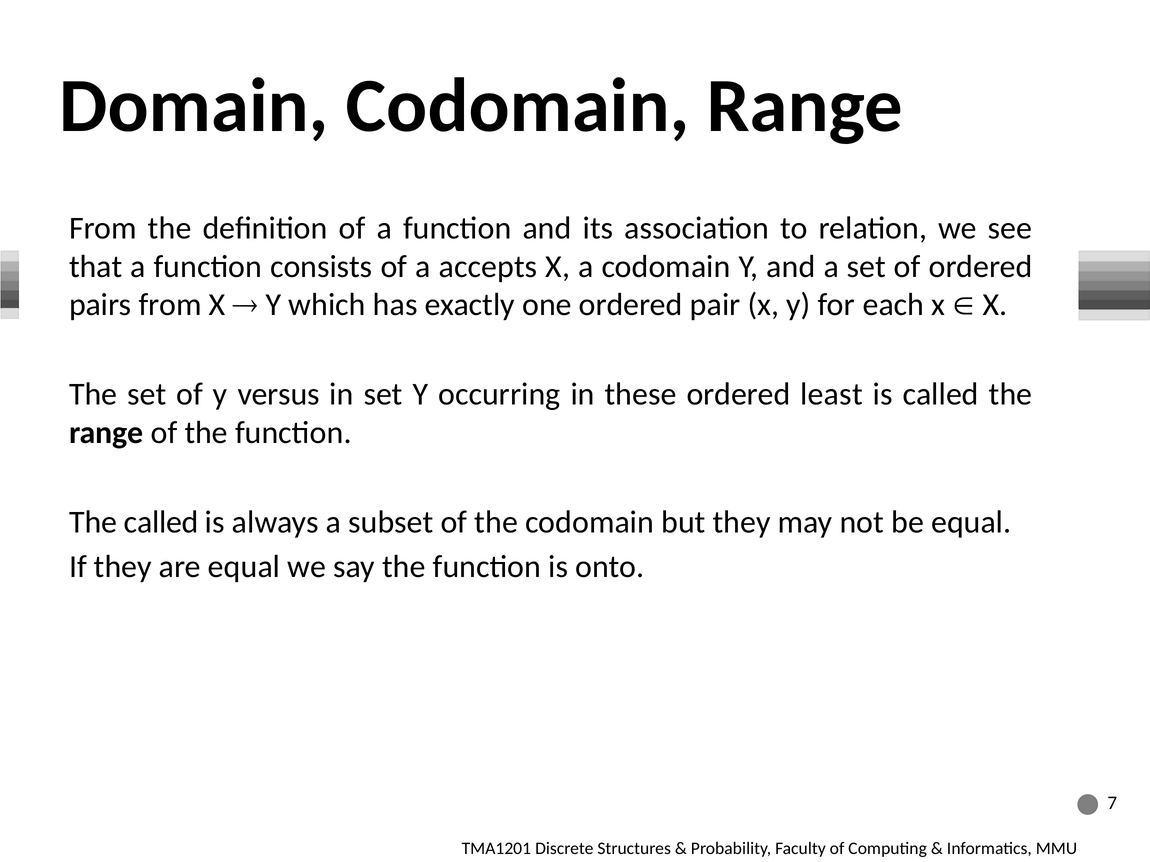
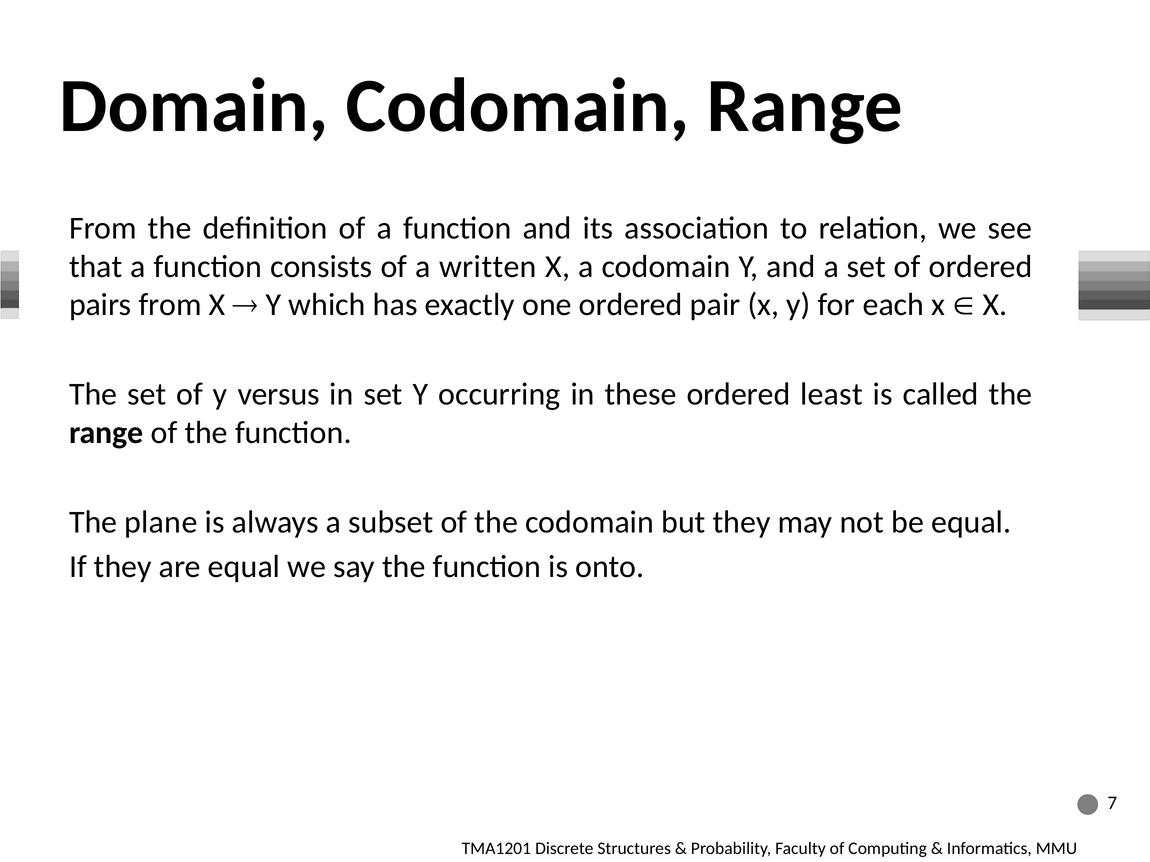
accepts: accepts -> written
The called: called -> plane
